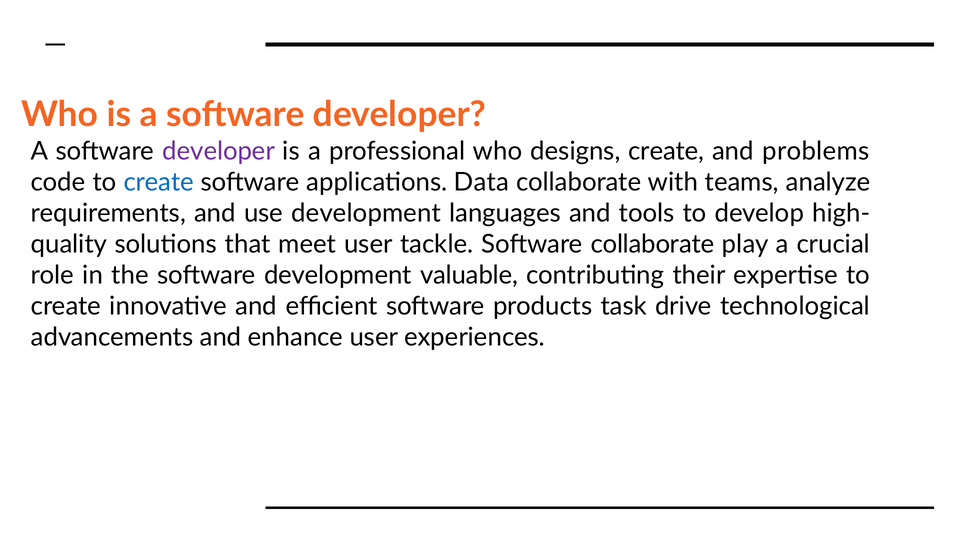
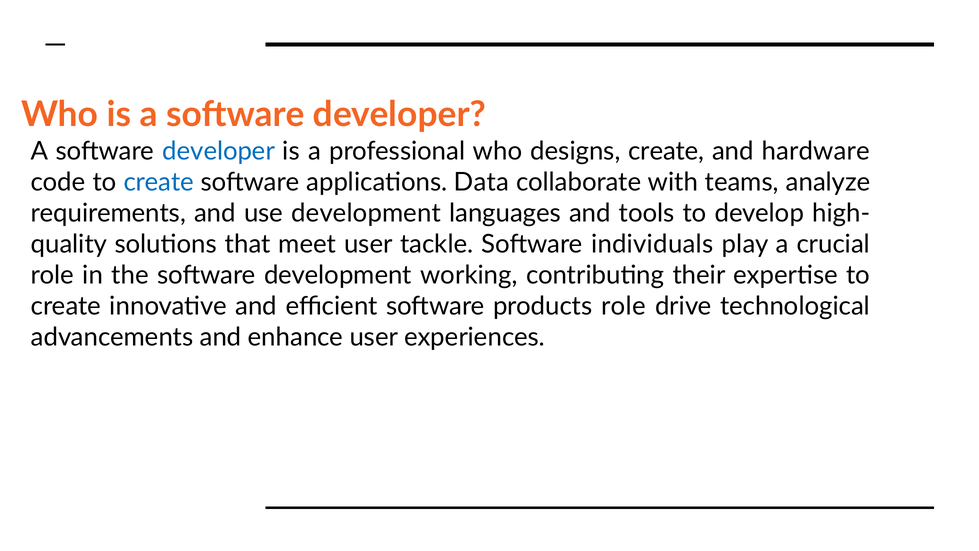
developer at (219, 151) colour: purple -> blue
problems: problems -> hardware
Software collaborate: collaborate -> individuals
valuable: valuable -> working
products task: task -> role
